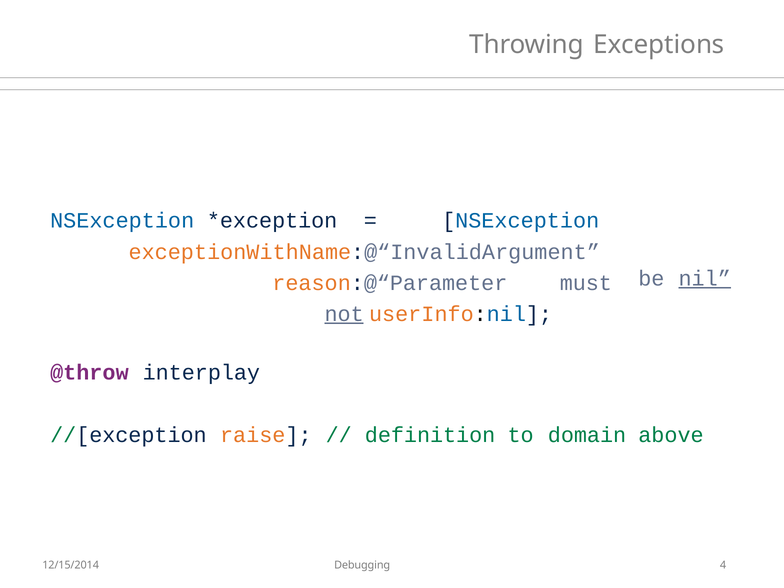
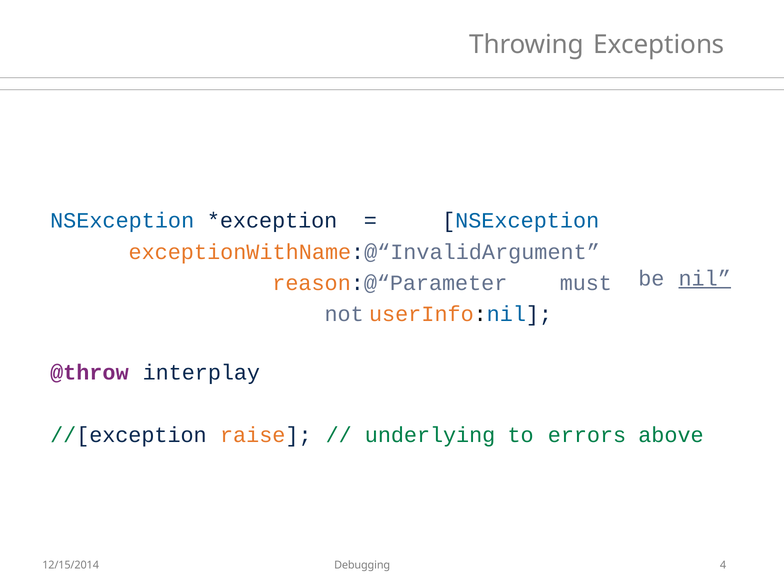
not underline: present -> none
definition: definition -> underlying
domain: domain -> errors
